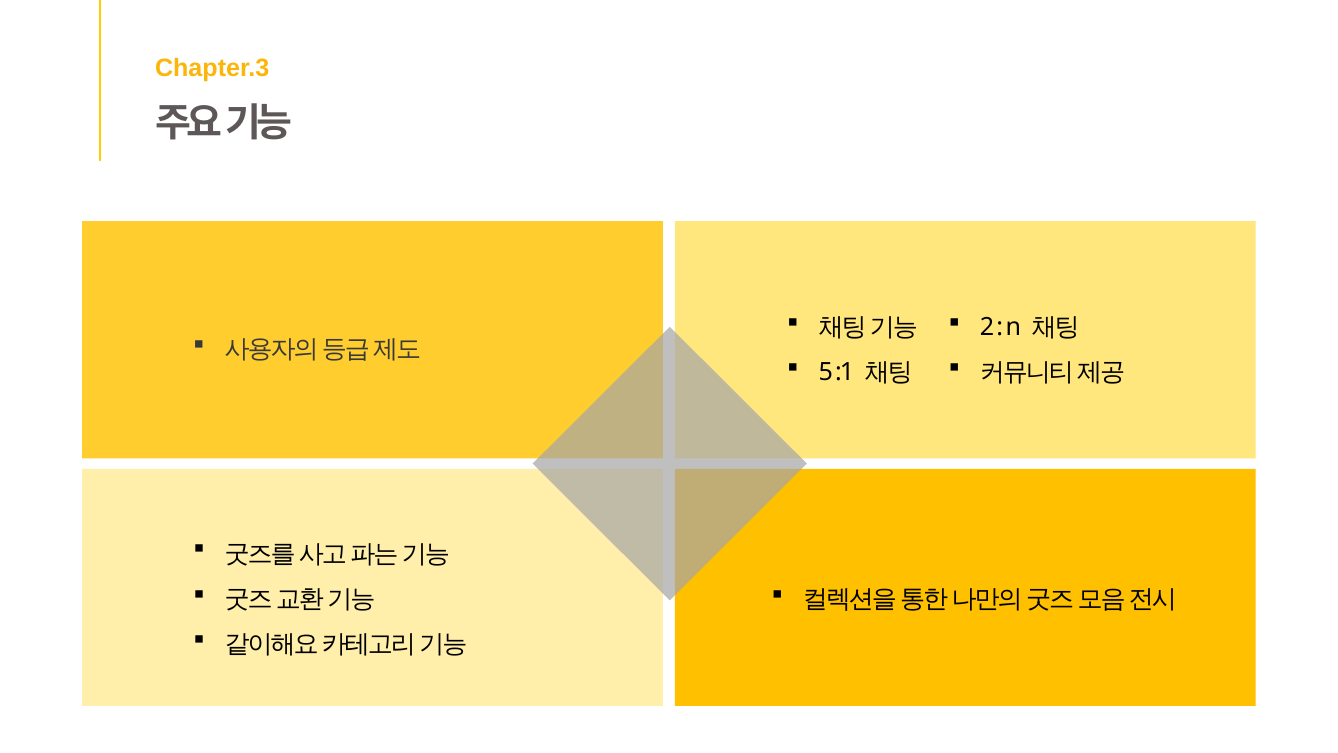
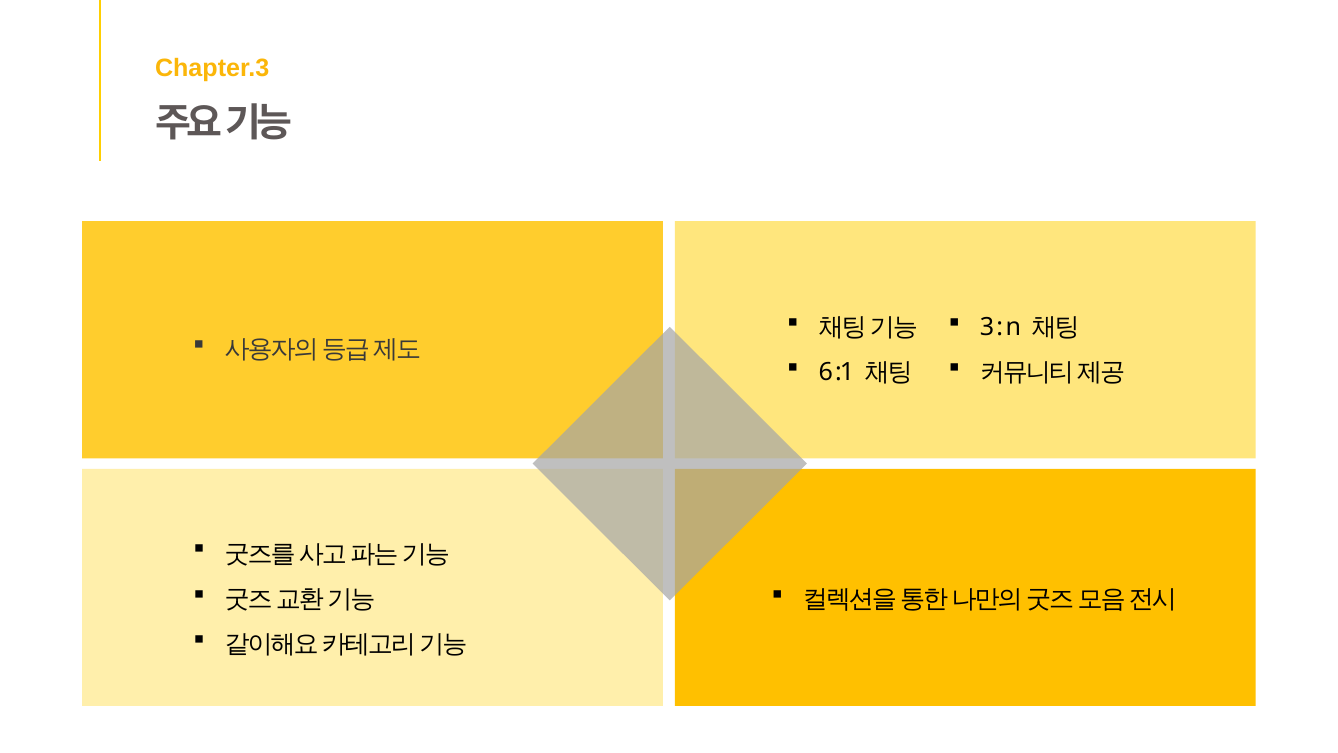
2: 2 -> 3
5: 5 -> 6
